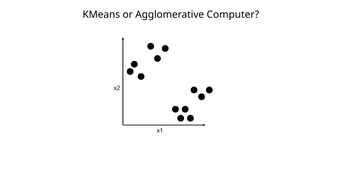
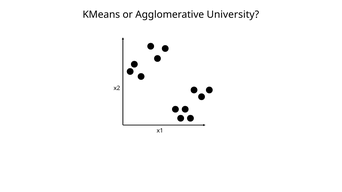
Computer: Computer -> University
